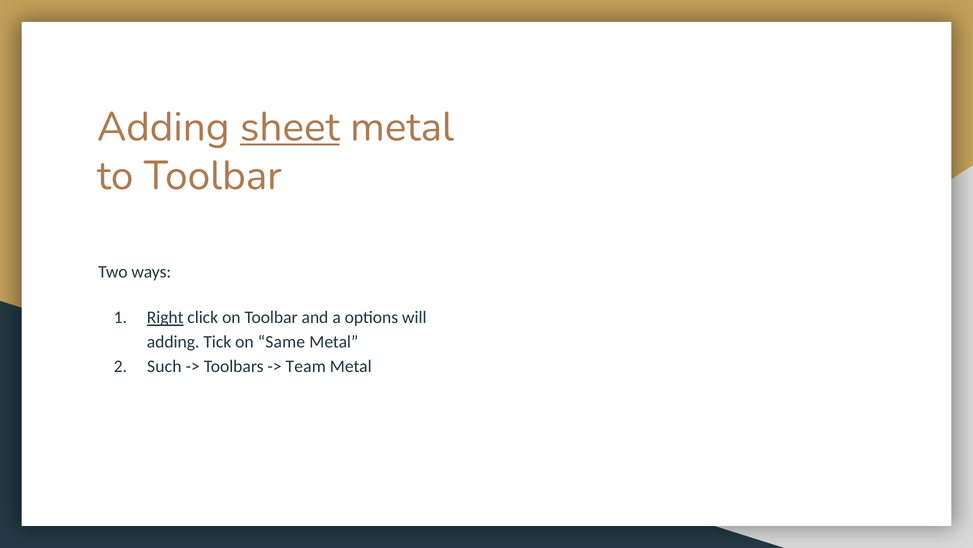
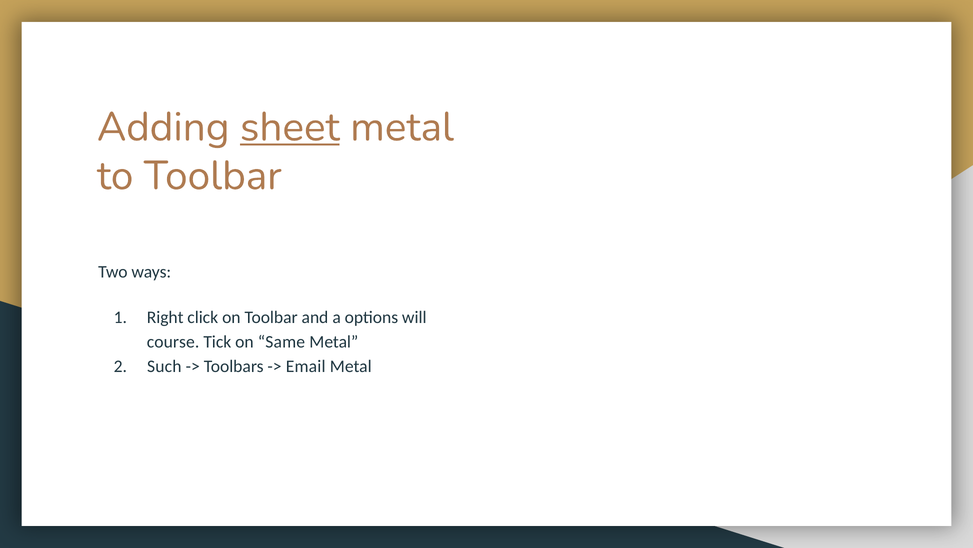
Right underline: present -> none
adding at (173, 342): adding -> course
Team: Team -> Email
